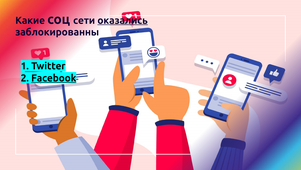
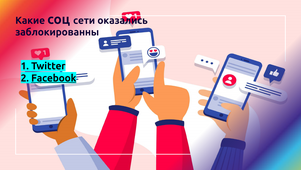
оказались underline: present -> none
